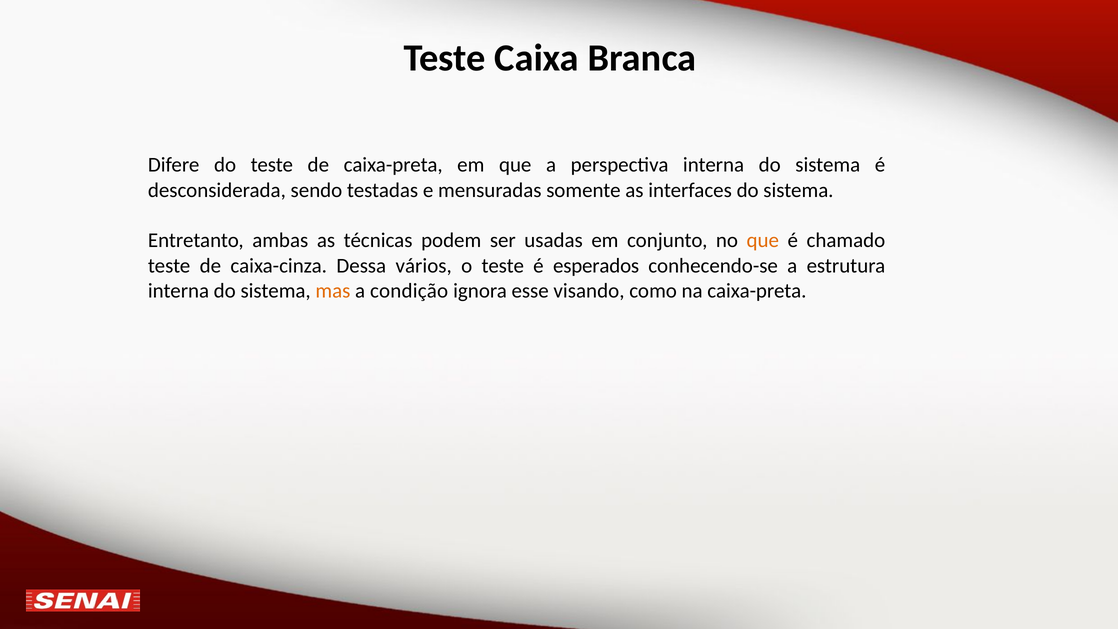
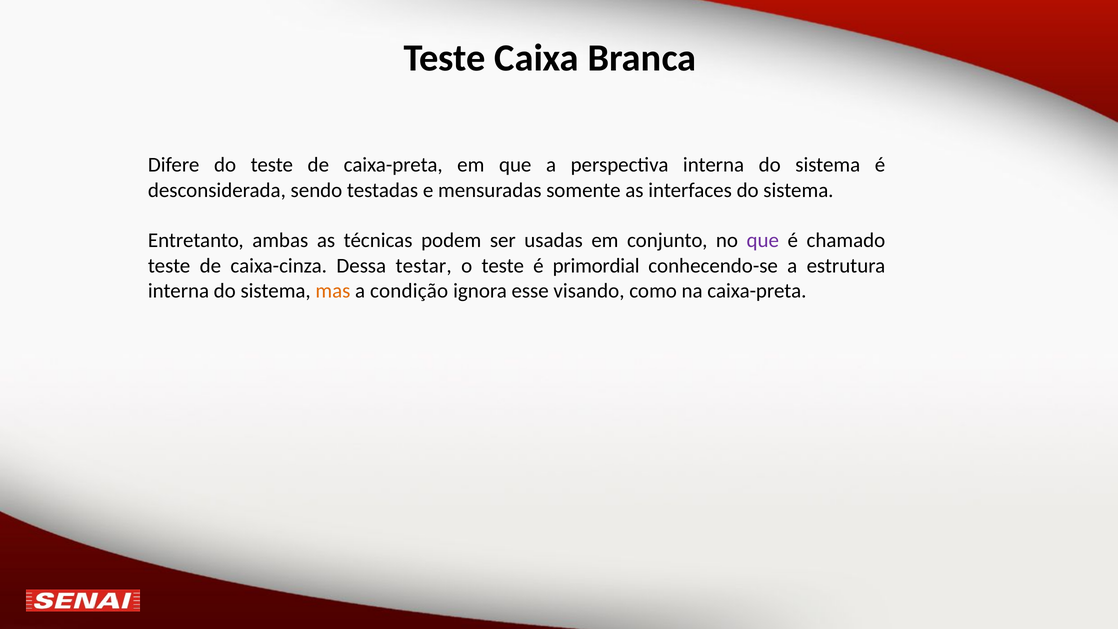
que at (763, 240) colour: orange -> purple
vários: vários -> testar
esperados: esperados -> primordial
